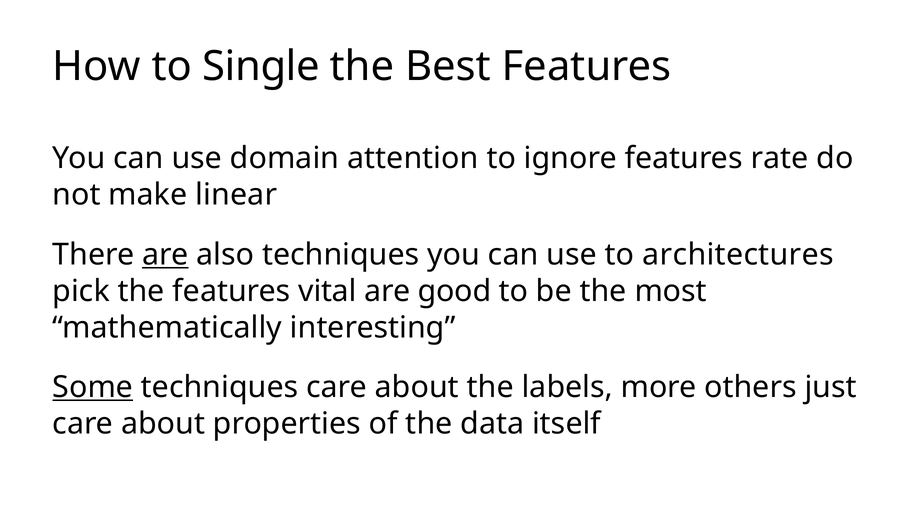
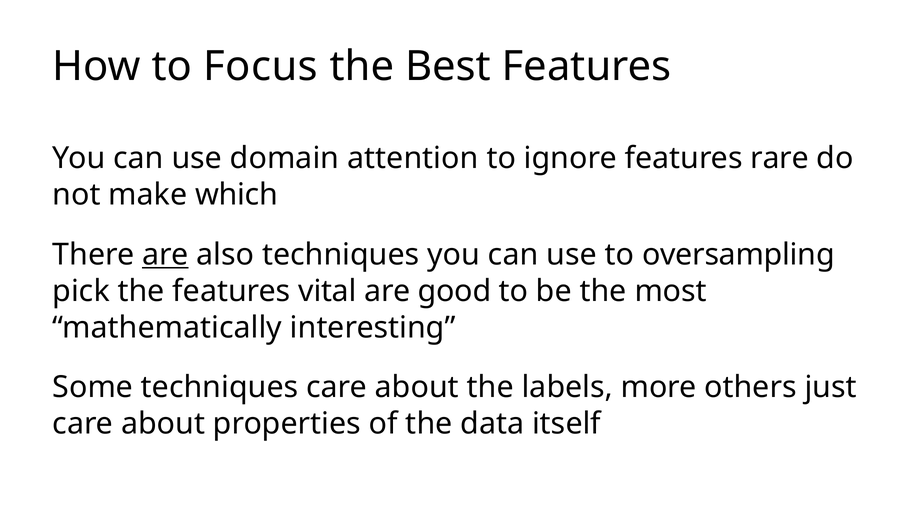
Single: Single -> Focus
rate: rate -> rare
linear: linear -> which
architectures: architectures -> oversampling
Some underline: present -> none
